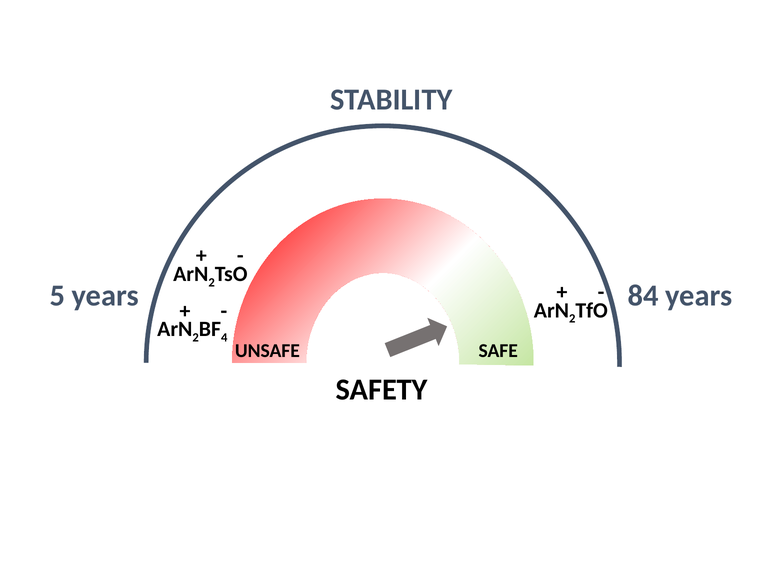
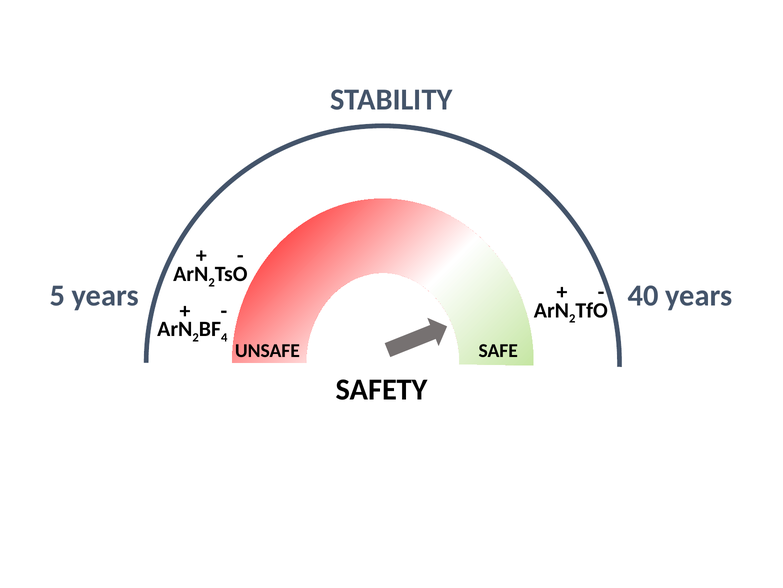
84: 84 -> 40
